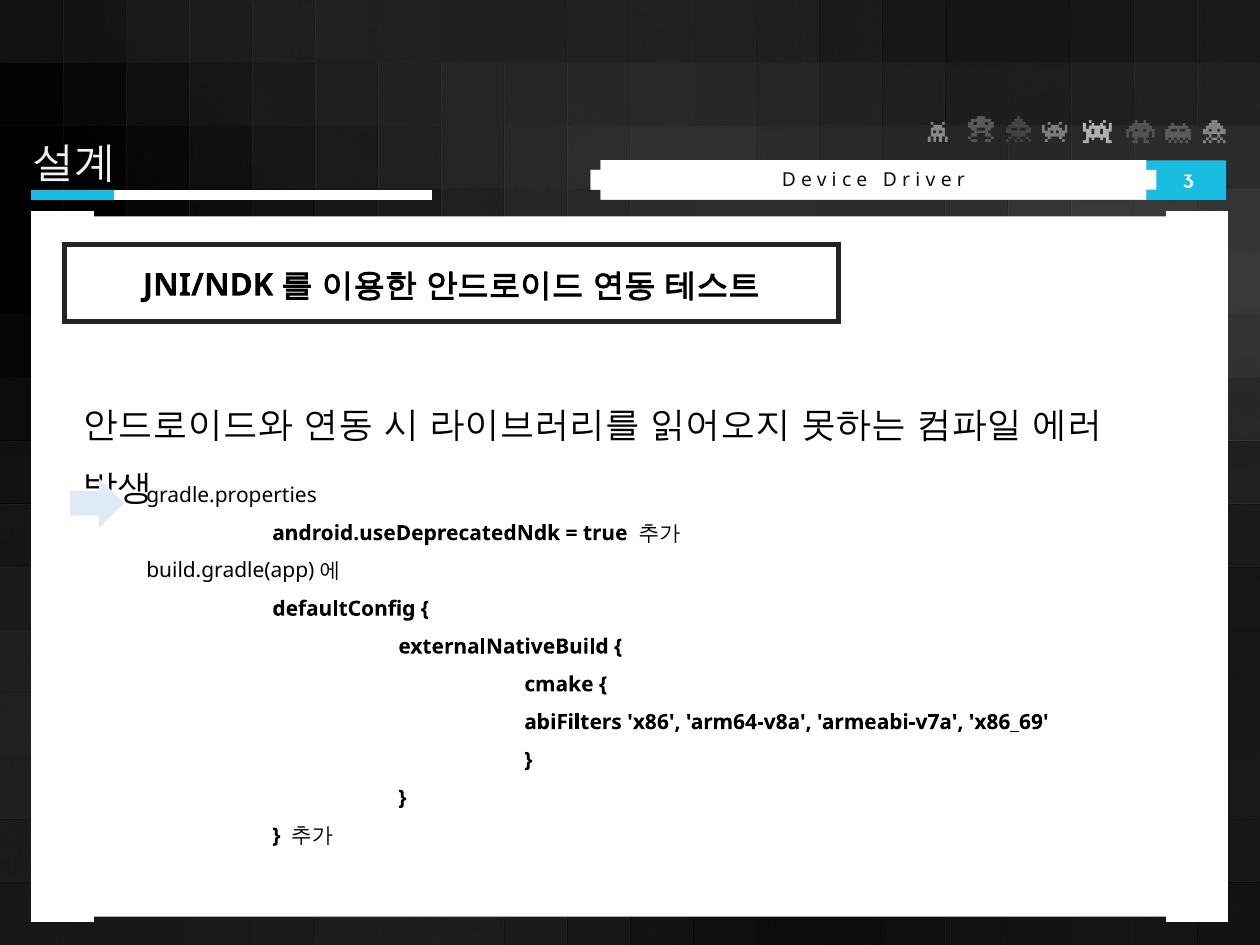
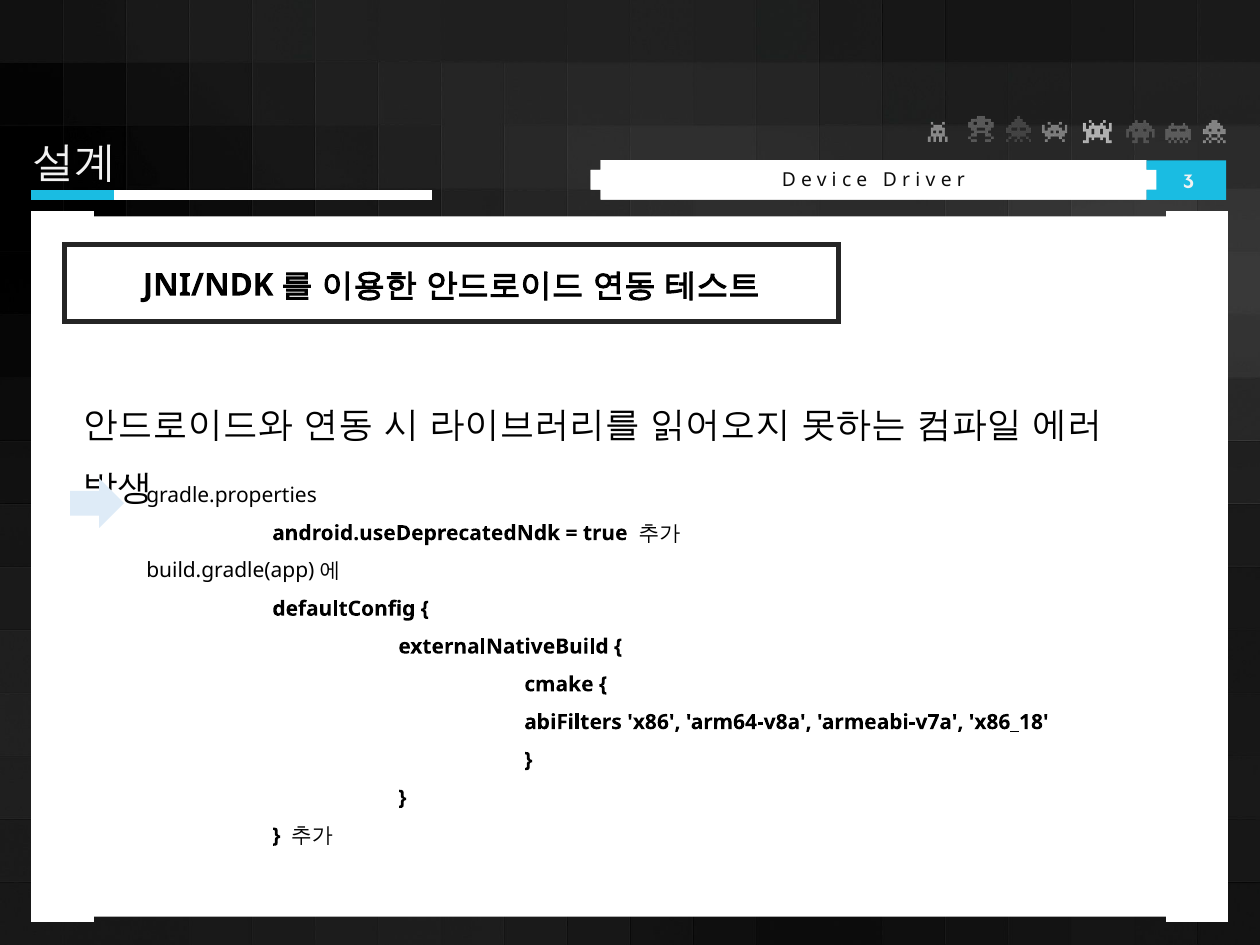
x86_69: x86_69 -> x86_18
